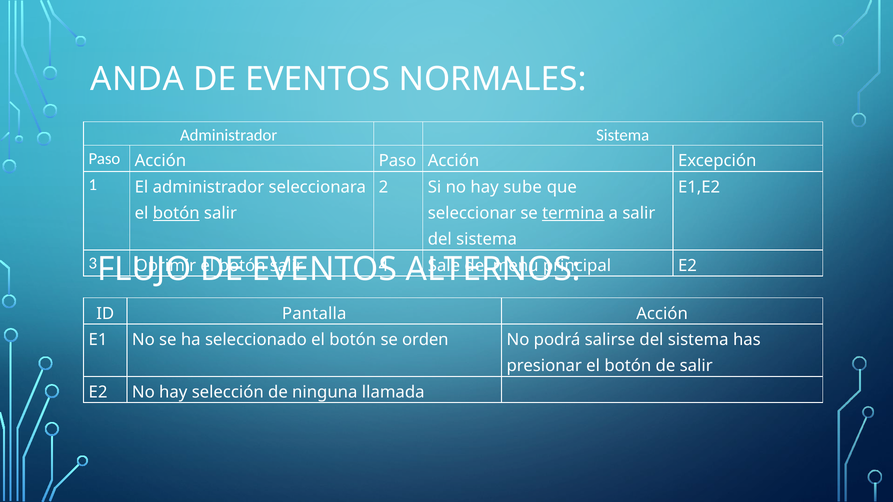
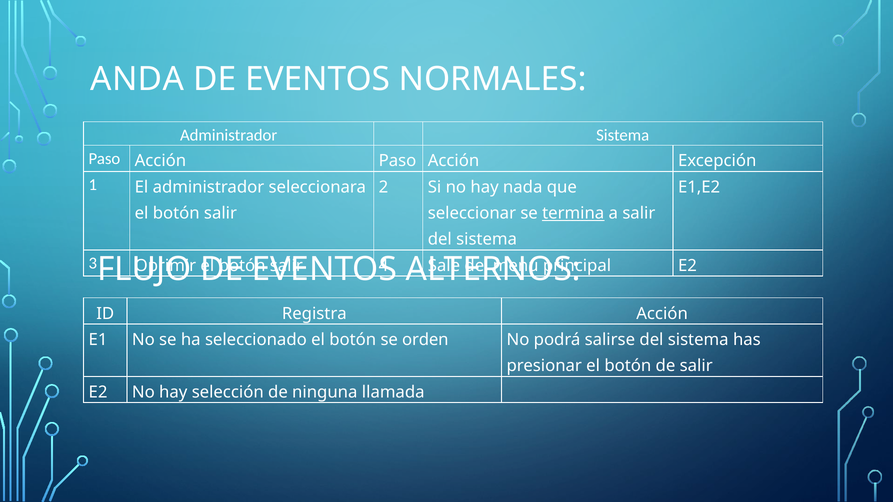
sube: sube -> nada
botón at (176, 213) underline: present -> none
Pantalla: Pantalla -> Registra
